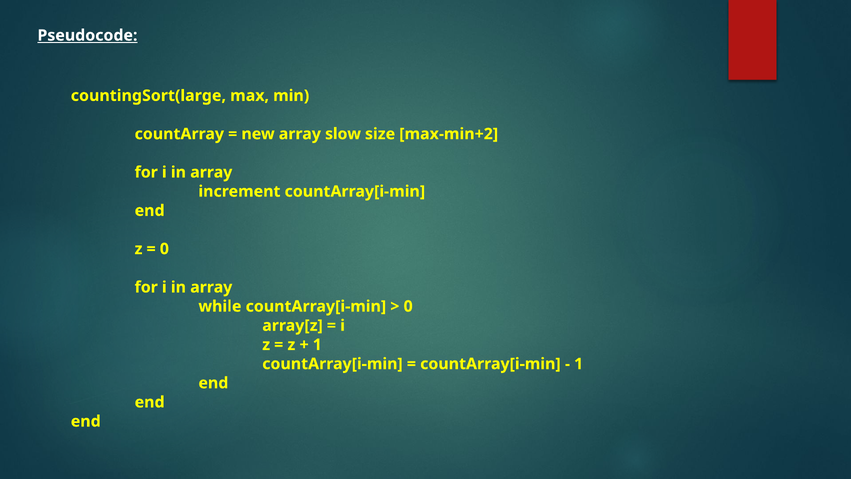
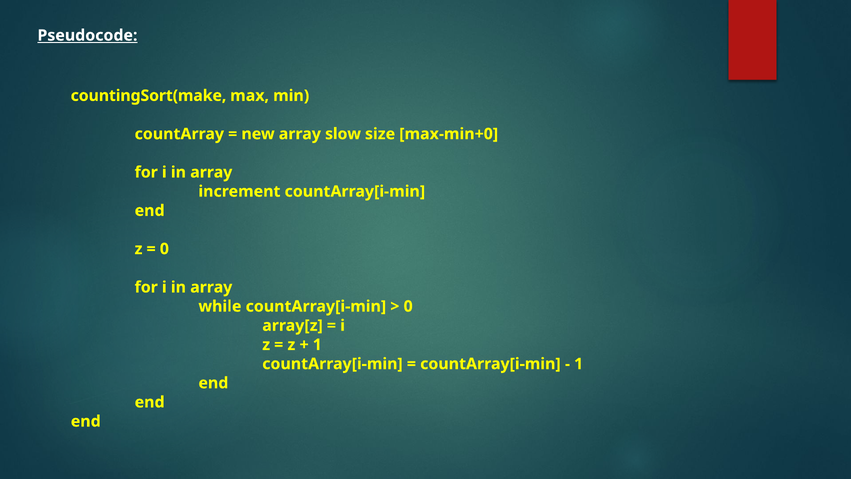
countingSort(large: countingSort(large -> countingSort(make
max-min+2: max-min+2 -> max-min+0
